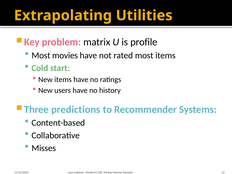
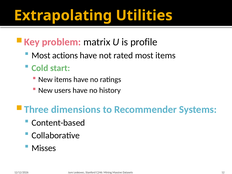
movies: movies -> actions
predictions: predictions -> dimensions
